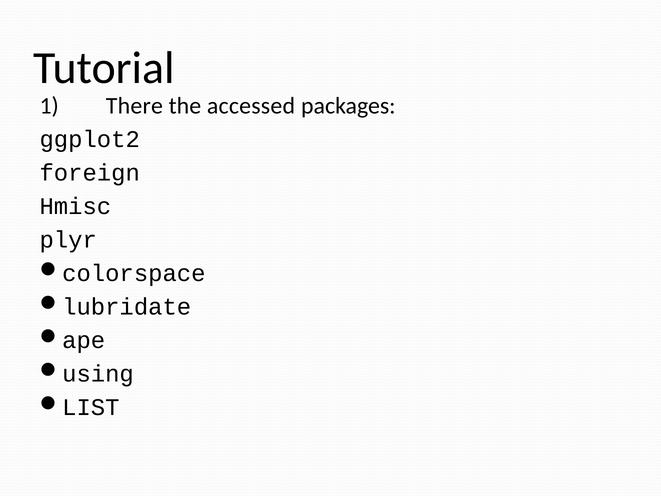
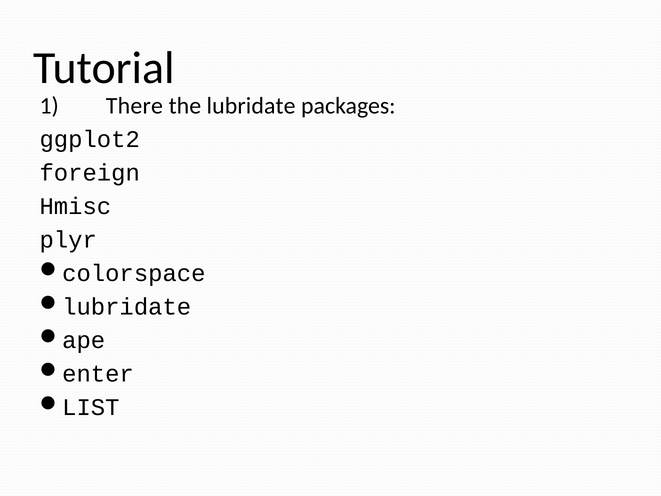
the accessed: accessed -> lubridate
using: using -> enter
